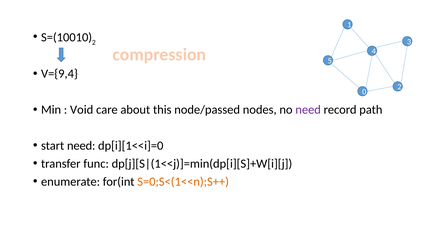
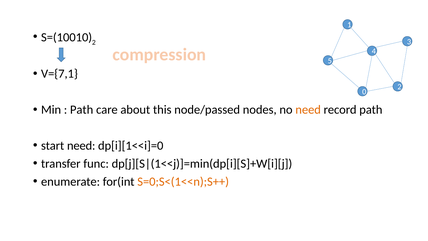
V={9,4: V={9,4 -> V={7,1
Void at (82, 110): Void -> Path
need at (308, 110) colour: purple -> orange
